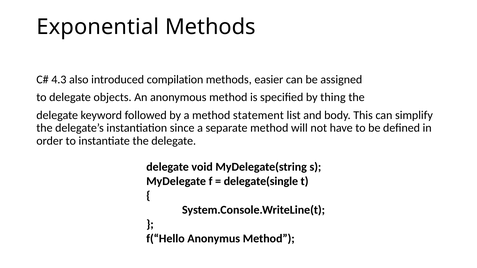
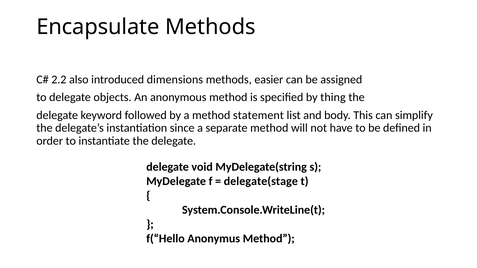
Exponential: Exponential -> Encapsulate
4.3: 4.3 -> 2.2
compilation: compilation -> dimensions
delegate(single: delegate(single -> delegate(stage
